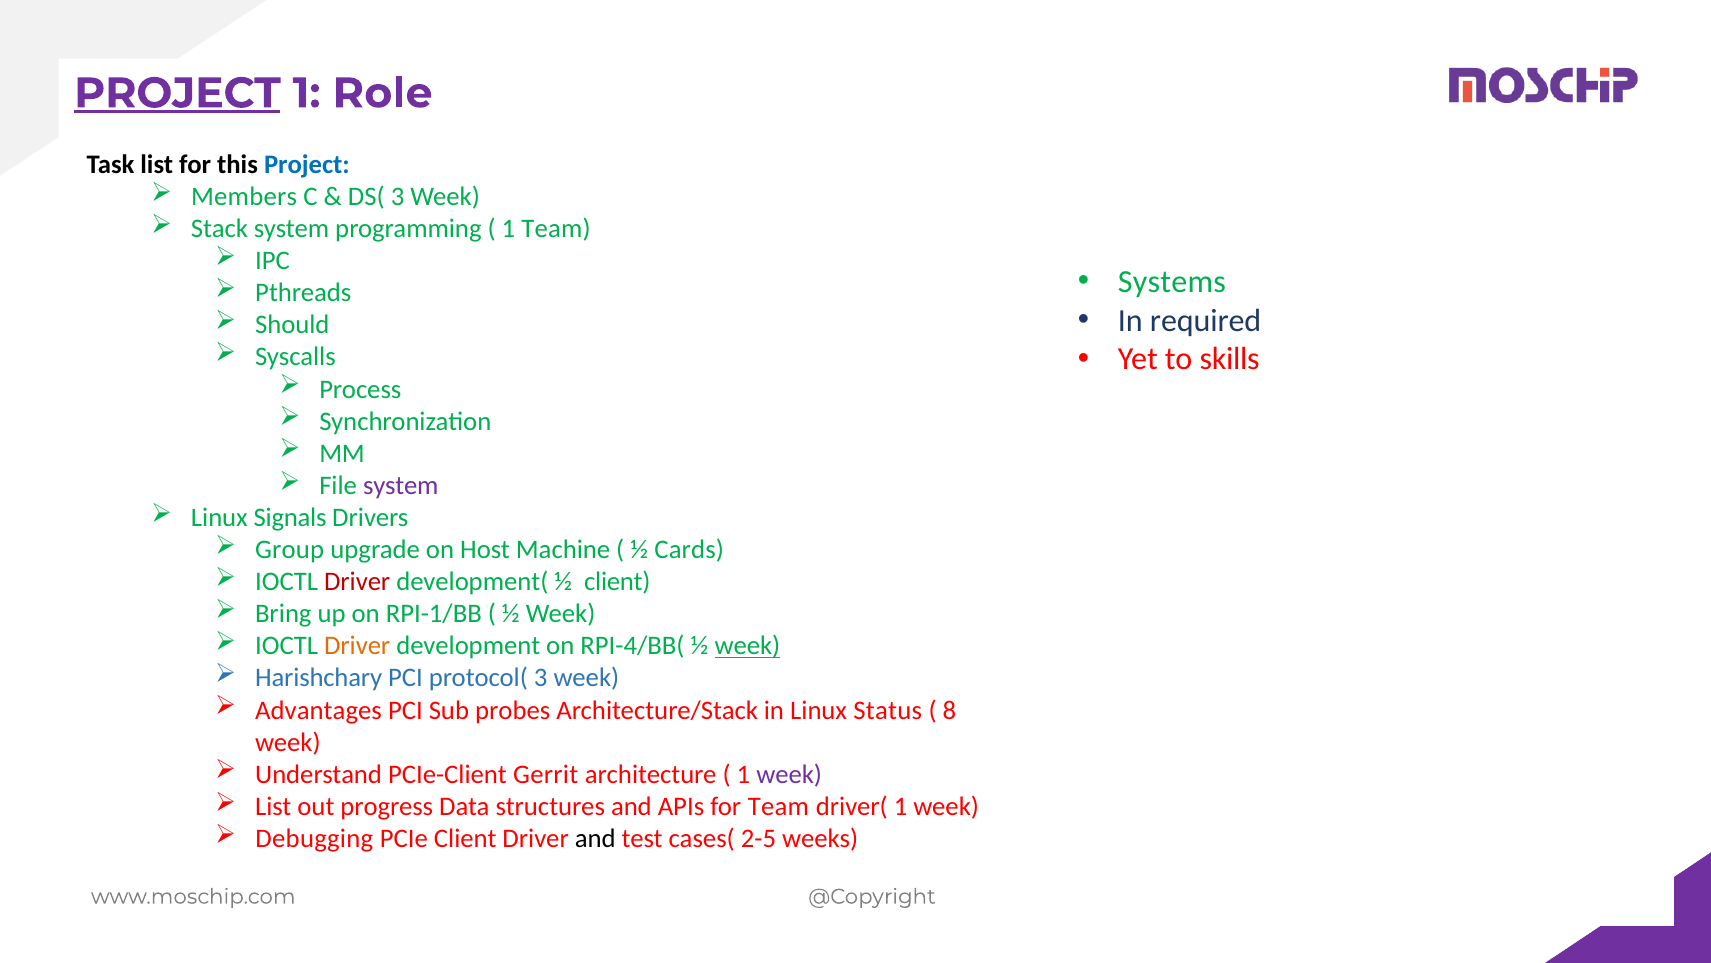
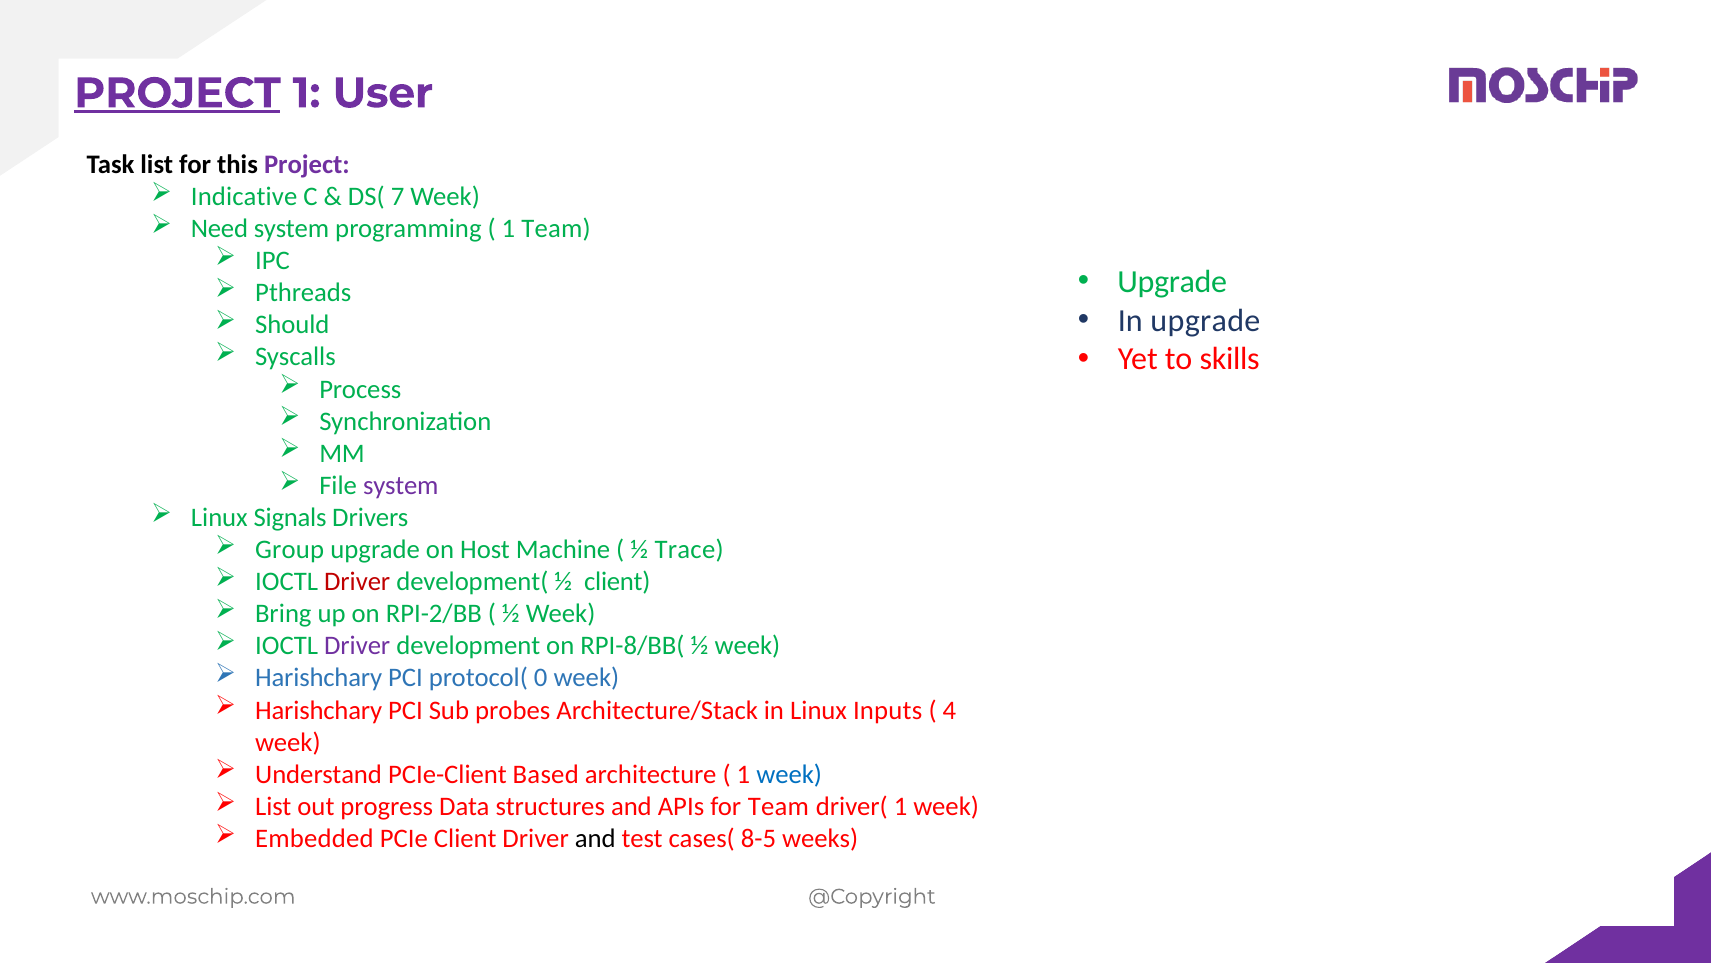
Role: Role -> User
Project at (307, 164) colour: blue -> purple
Members: Members -> Indicative
DS( 3: 3 -> 7
Stack: Stack -> Need
Systems at (1172, 282): Systems -> Upgrade
In required: required -> upgrade
Cards: Cards -> Trace
RPI-1/BB: RPI-1/BB -> RPI-2/BB
Driver at (357, 646) colour: orange -> purple
RPI-4/BB(: RPI-4/BB( -> RPI-8/BB(
week at (747, 646) underline: present -> none
protocol( 3: 3 -> 0
Advantages at (319, 710): Advantages -> Harishchary
Status: Status -> Inputs
8: 8 -> 4
Gerrit: Gerrit -> Based
week at (789, 774) colour: purple -> blue
Debugging: Debugging -> Embedded
2-5: 2-5 -> 8-5
